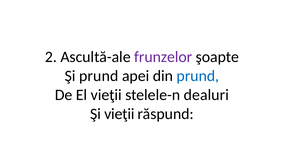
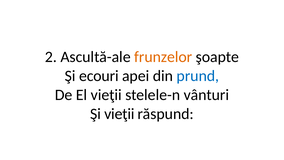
frunzelor colour: purple -> orange
Şi prund: prund -> ecouri
dealuri: dealuri -> vânturi
